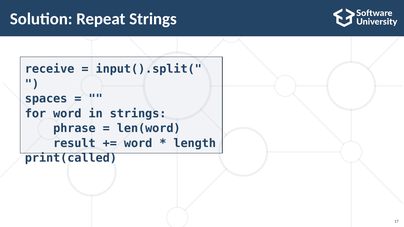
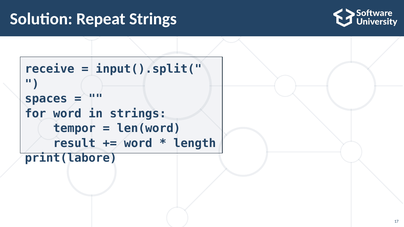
phrase: phrase -> tempor
print(called: print(called -> print(labore
